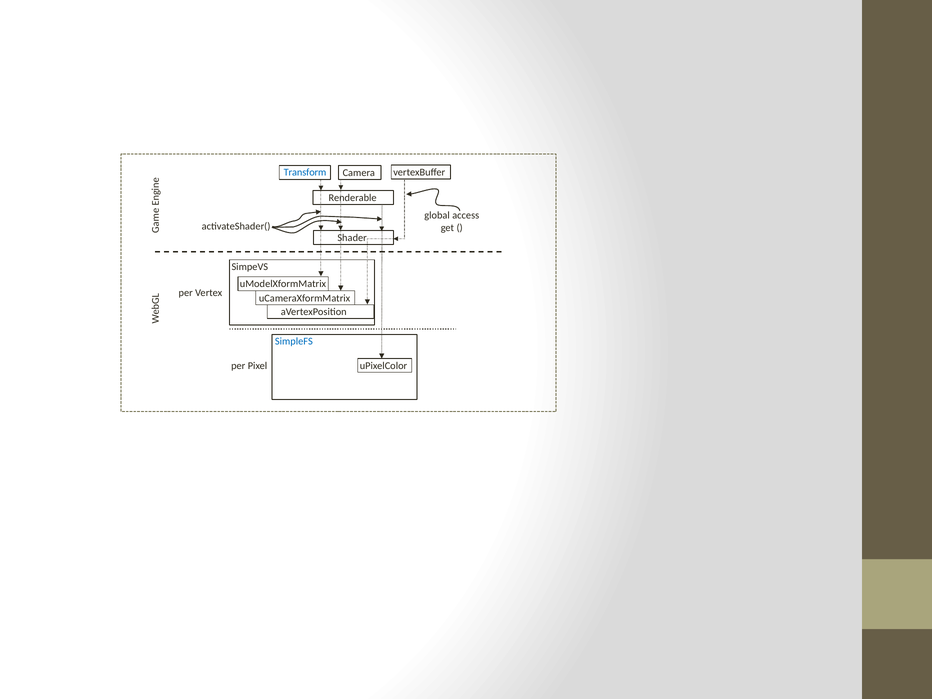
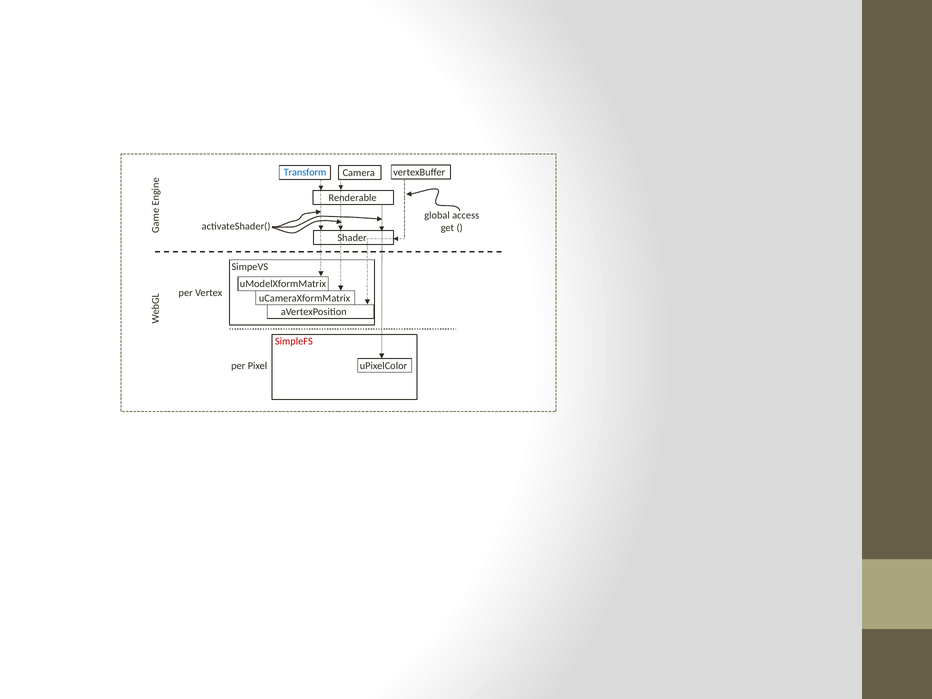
SimpleFS colour: blue -> red
